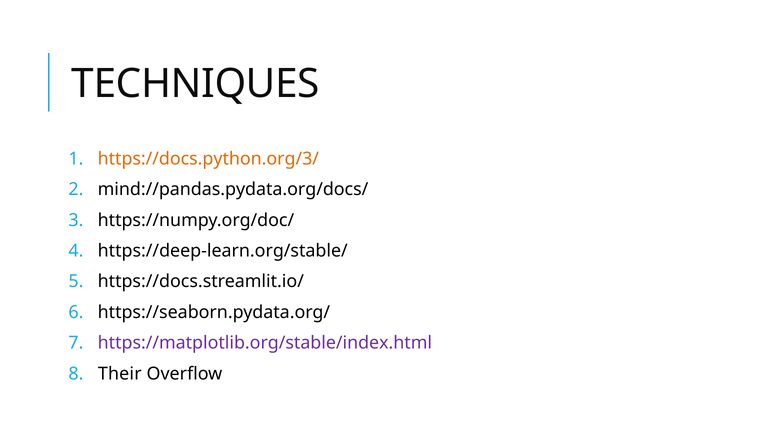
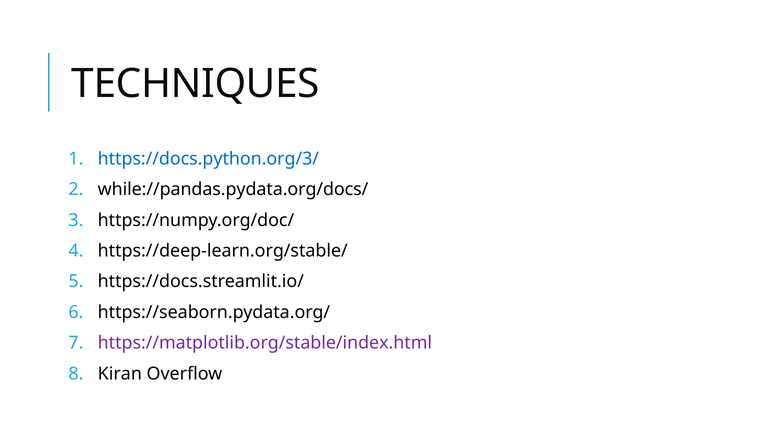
https://docs.python.org/3/ colour: orange -> blue
mind://pandas.pydata.org/docs/: mind://pandas.pydata.org/docs/ -> while://pandas.pydata.org/docs/
Their: Their -> Kiran
